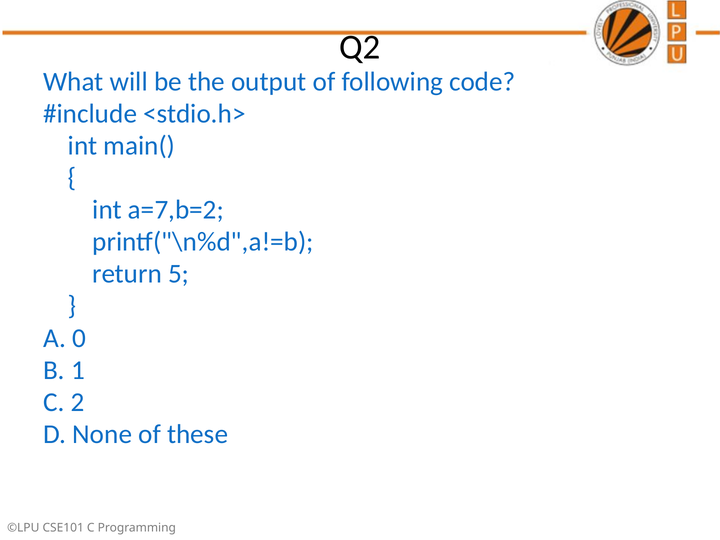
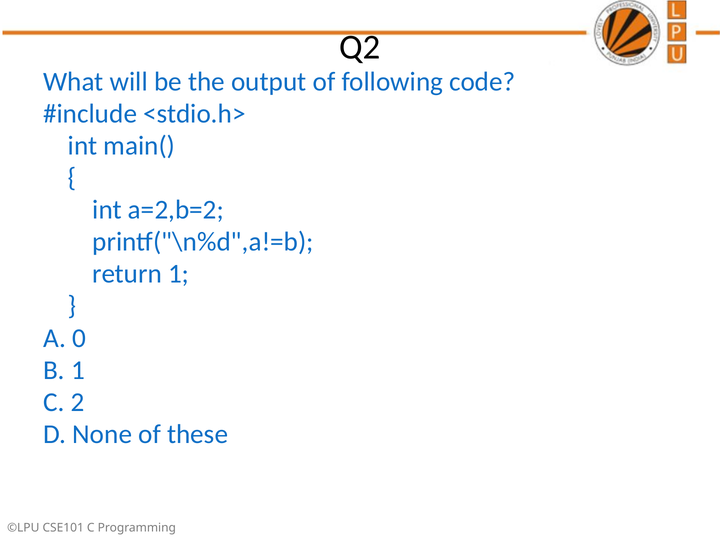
a=7,b=2: a=7,b=2 -> a=2,b=2
return 5: 5 -> 1
